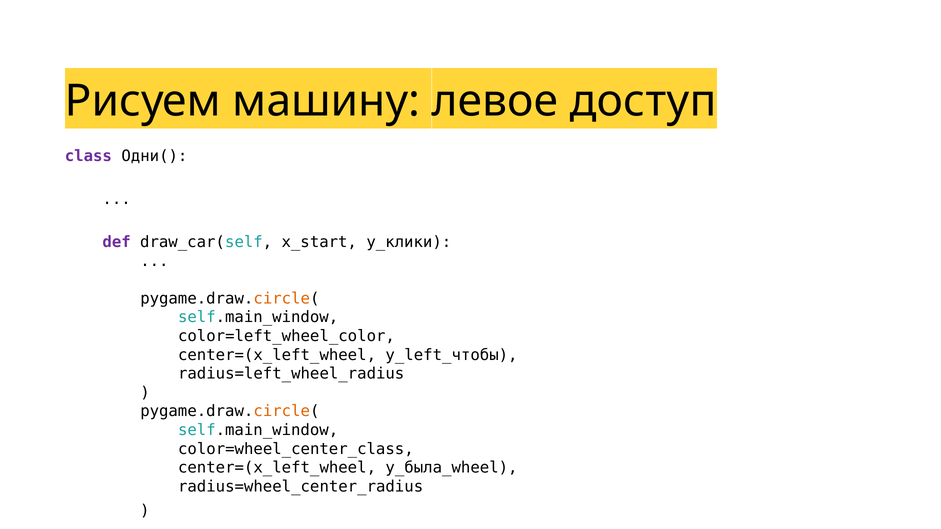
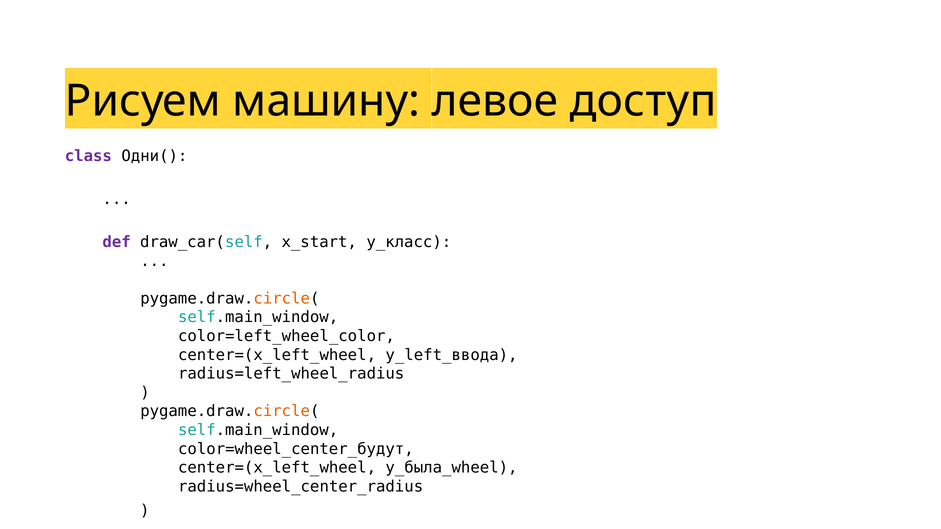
y_клики: y_клики -> y_класс
y_left_чтобы: y_left_чтобы -> y_left_ввода
color=wheel_center_class: color=wheel_center_class -> color=wheel_center_будут
